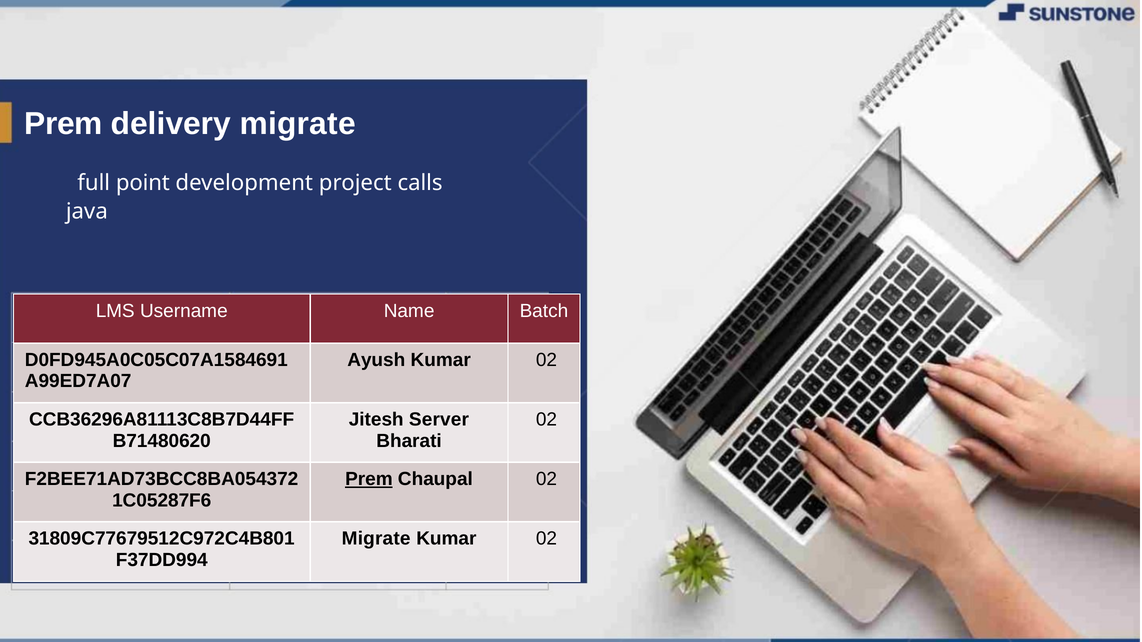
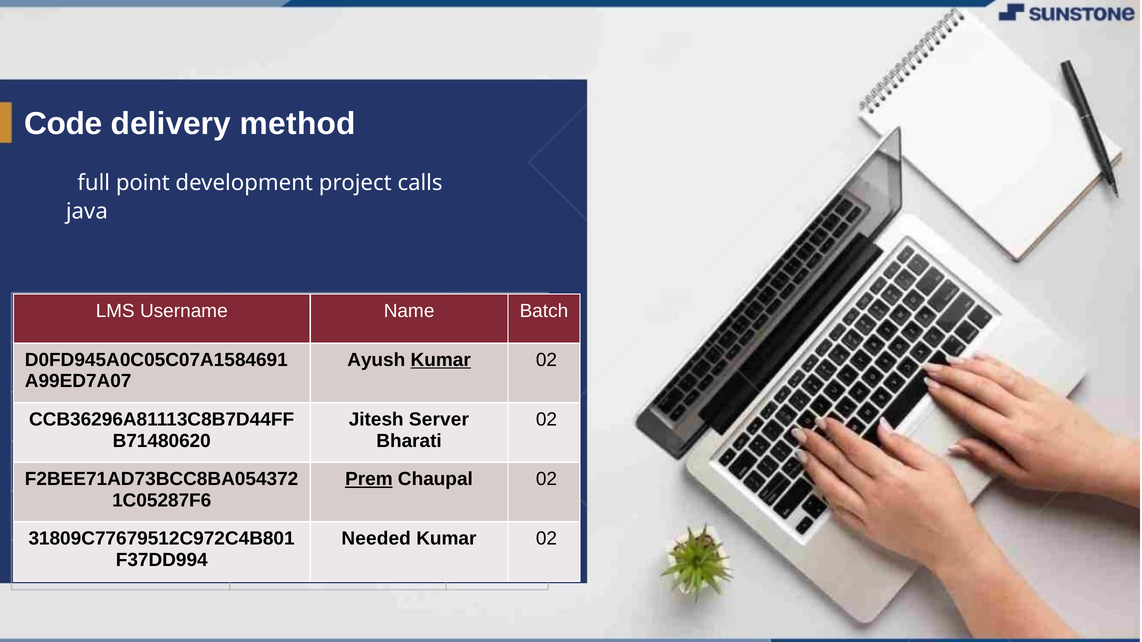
Prem at (63, 124): Prem -> Code
delivery migrate: migrate -> method
Kumar at (441, 360) underline: none -> present
Migrate at (376, 539): Migrate -> Needed
